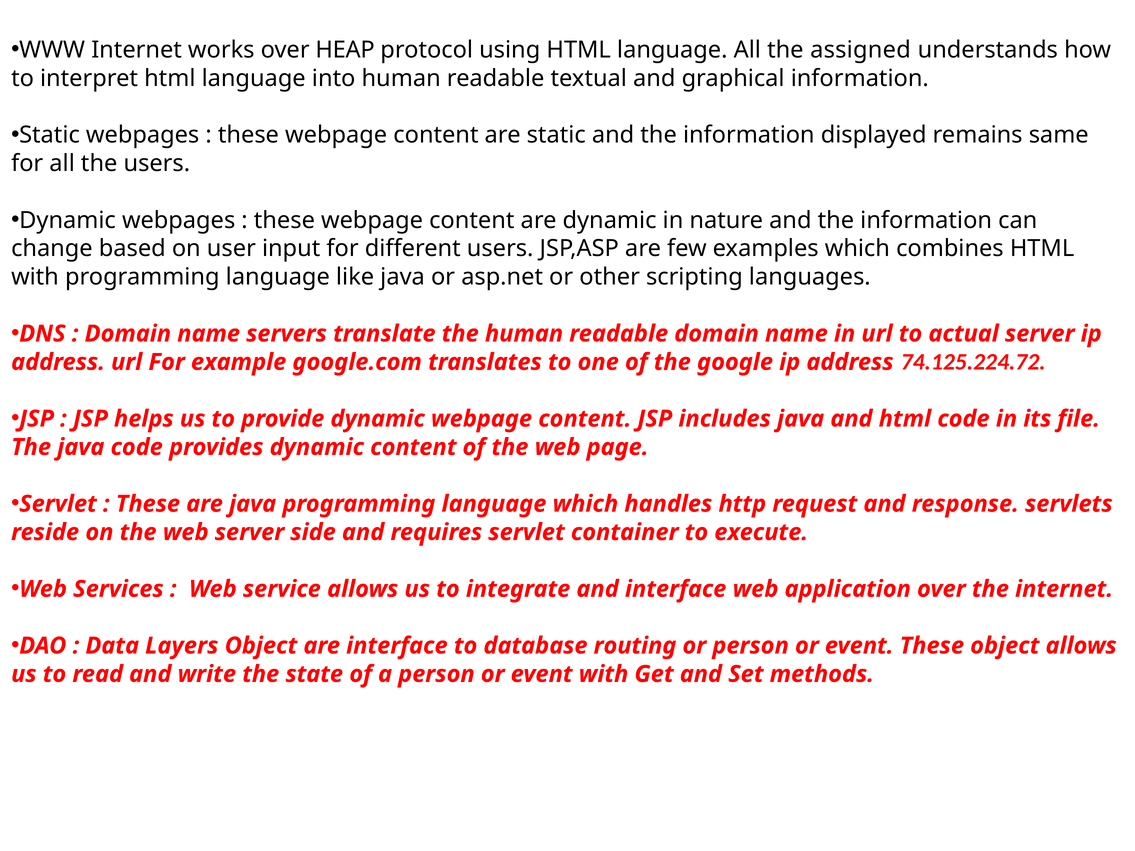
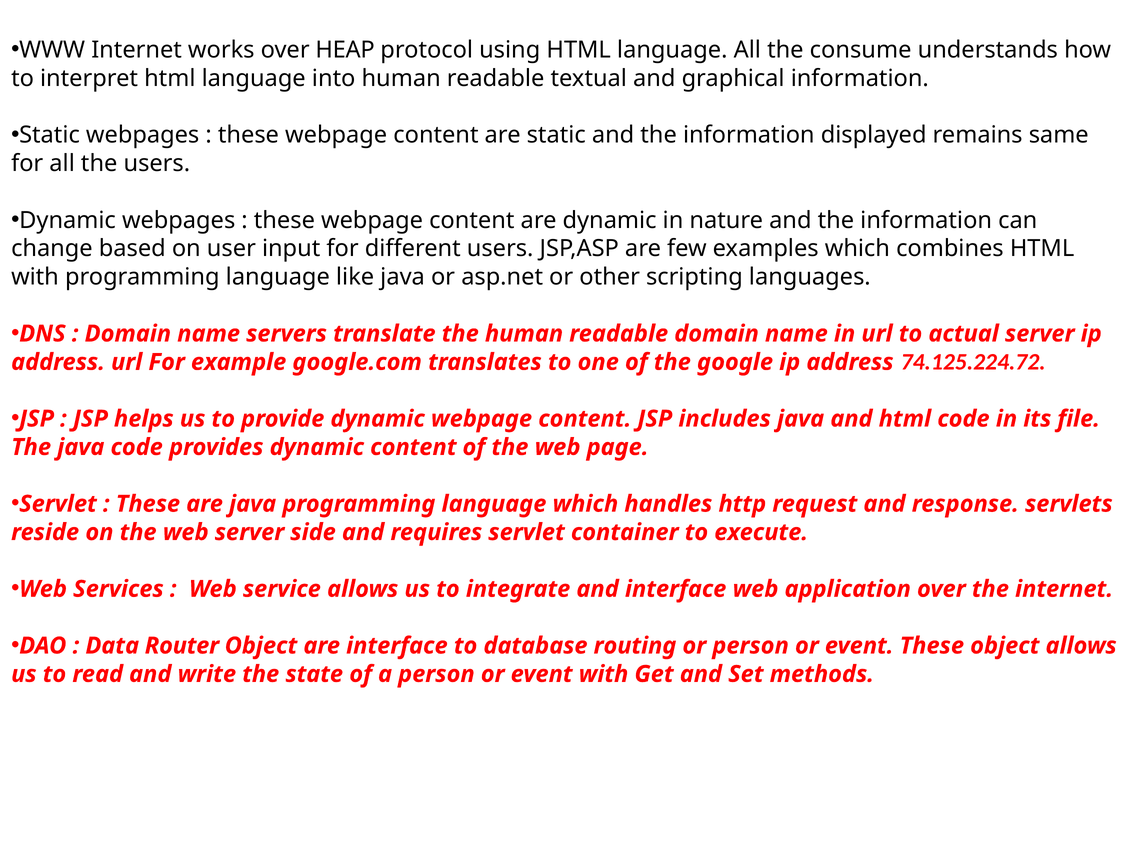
assigned: assigned -> consume
Layers: Layers -> Router
